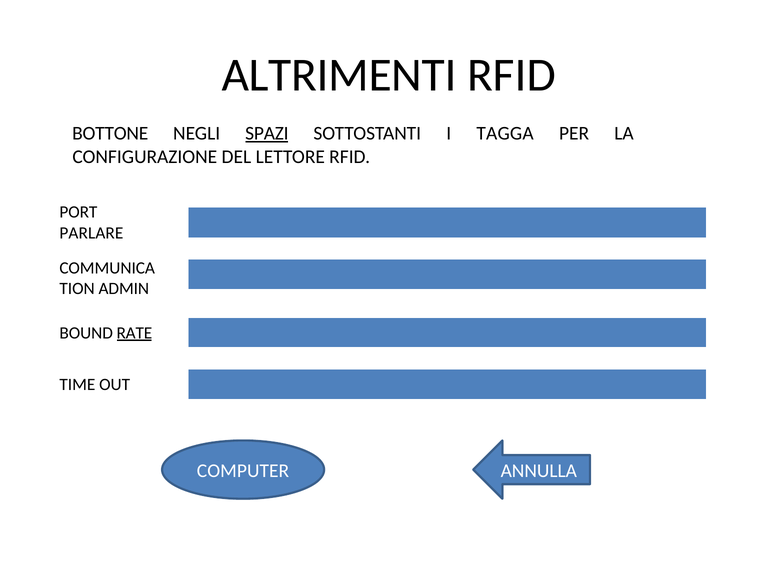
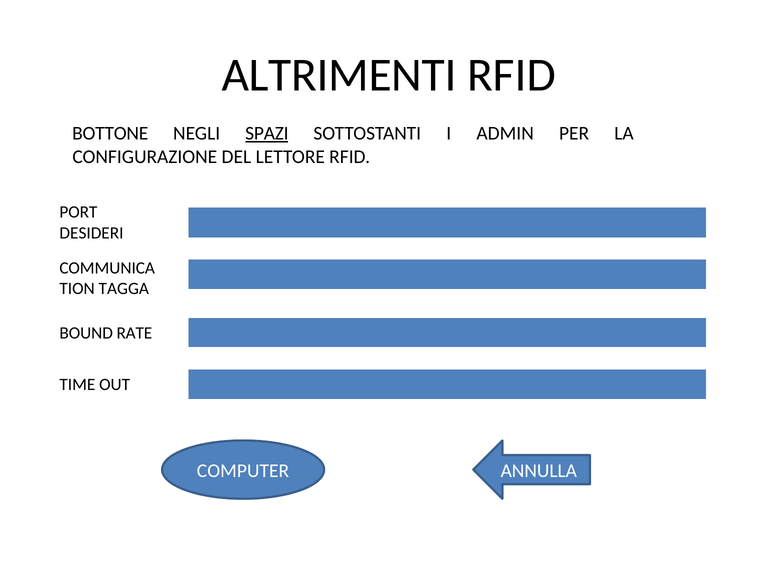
TAGGA: TAGGA -> ADMIN
PARLARE: PARLARE -> DESIDERI
ADMIN: ADMIN -> TAGGA
RATE underline: present -> none
